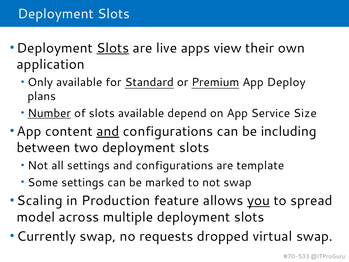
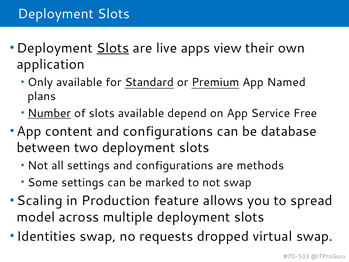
Deploy: Deploy -> Named
Size: Size -> Free
and at (108, 131) underline: present -> none
including: including -> database
template: template -> methods
you underline: present -> none
Currently: Currently -> Identities
